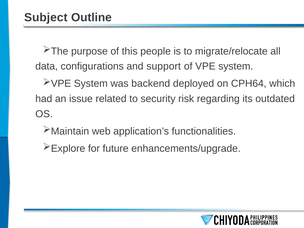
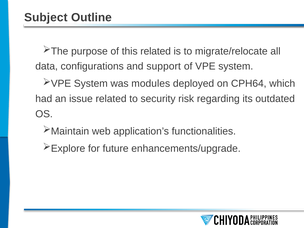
this people: people -> related
backend: backend -> modules
